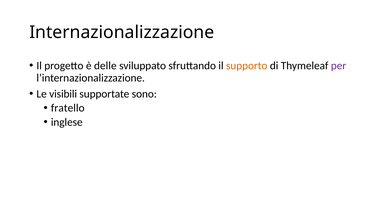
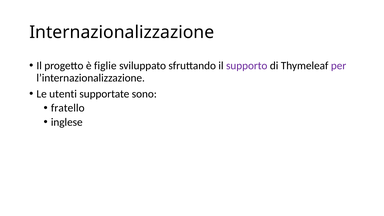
delle: delle -> figlie
supporto colour: orange -> purple
visibili: visibili -> utenti
